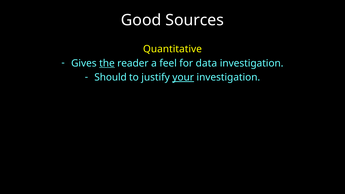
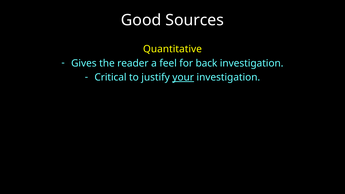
the underline: present -> none
data: data -> back
Should: Should -> Critical
